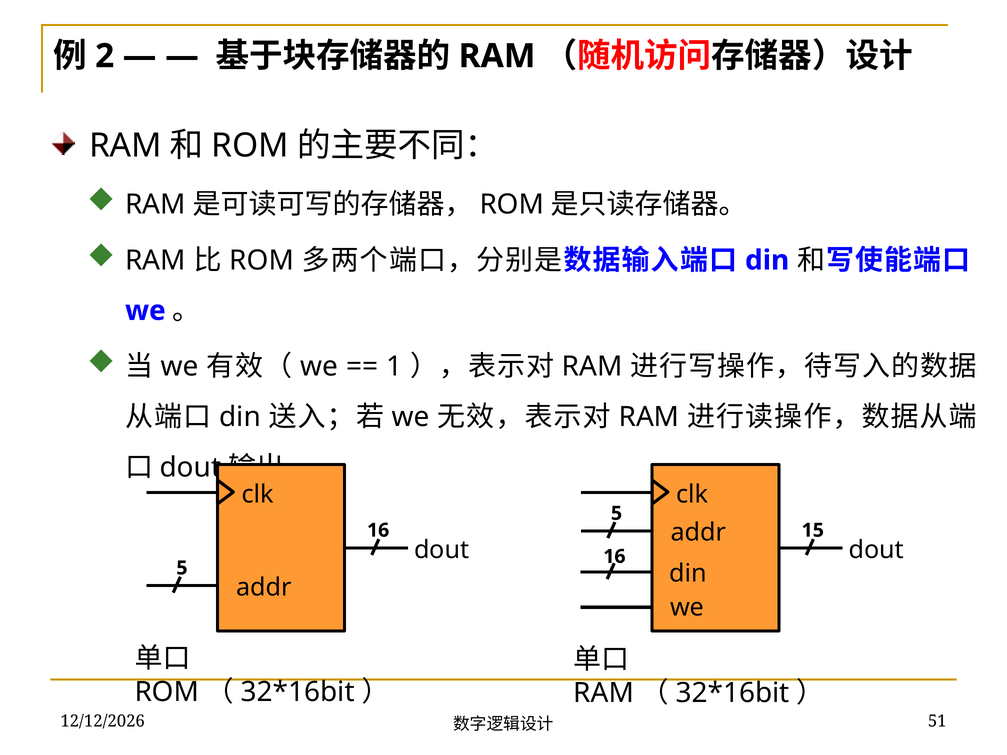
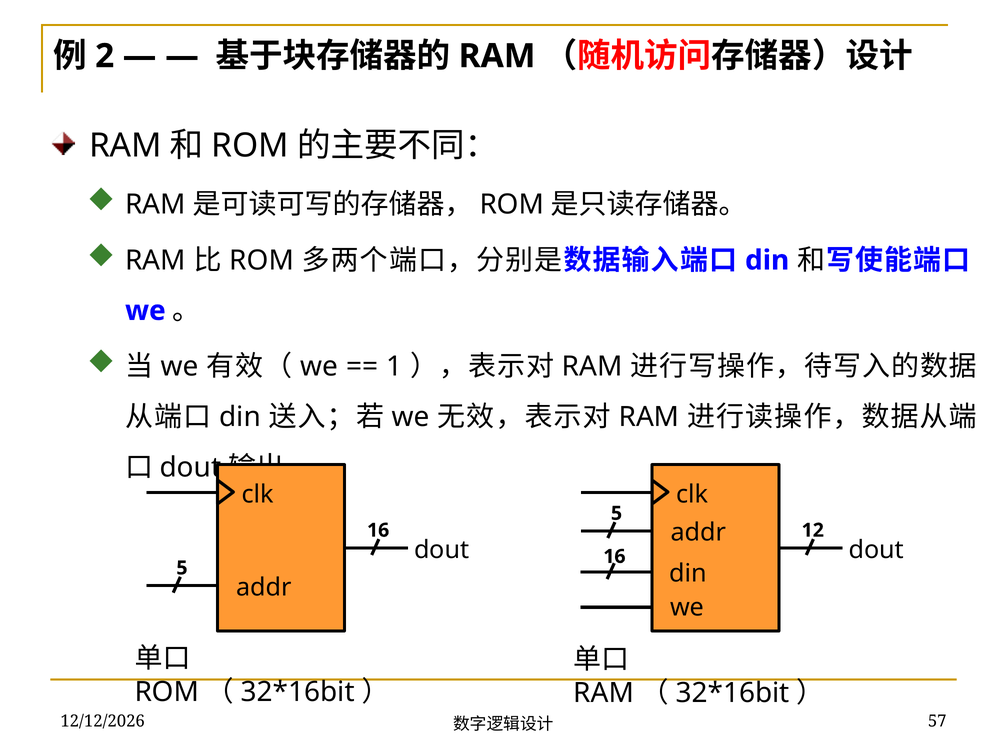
15: 15 -> 12
51: 51 -> 57
